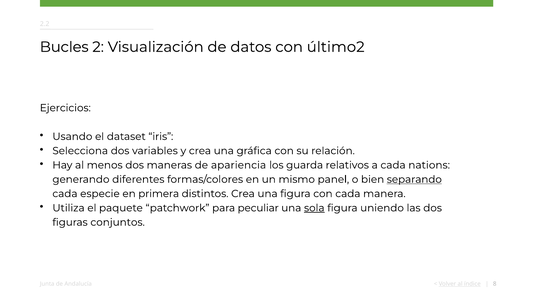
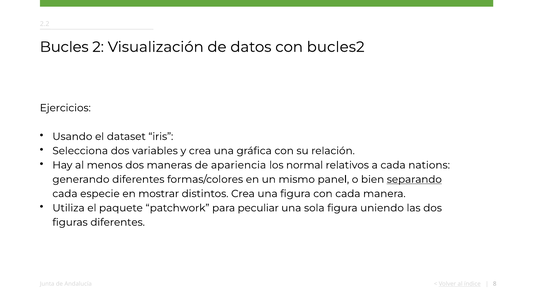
último2: último2 -> bucles2
guarda: guarda -> normal
primera: primera -> mostrar
sola underline: present -> none
figuras conjuntos: conjuntos -> diferentes
